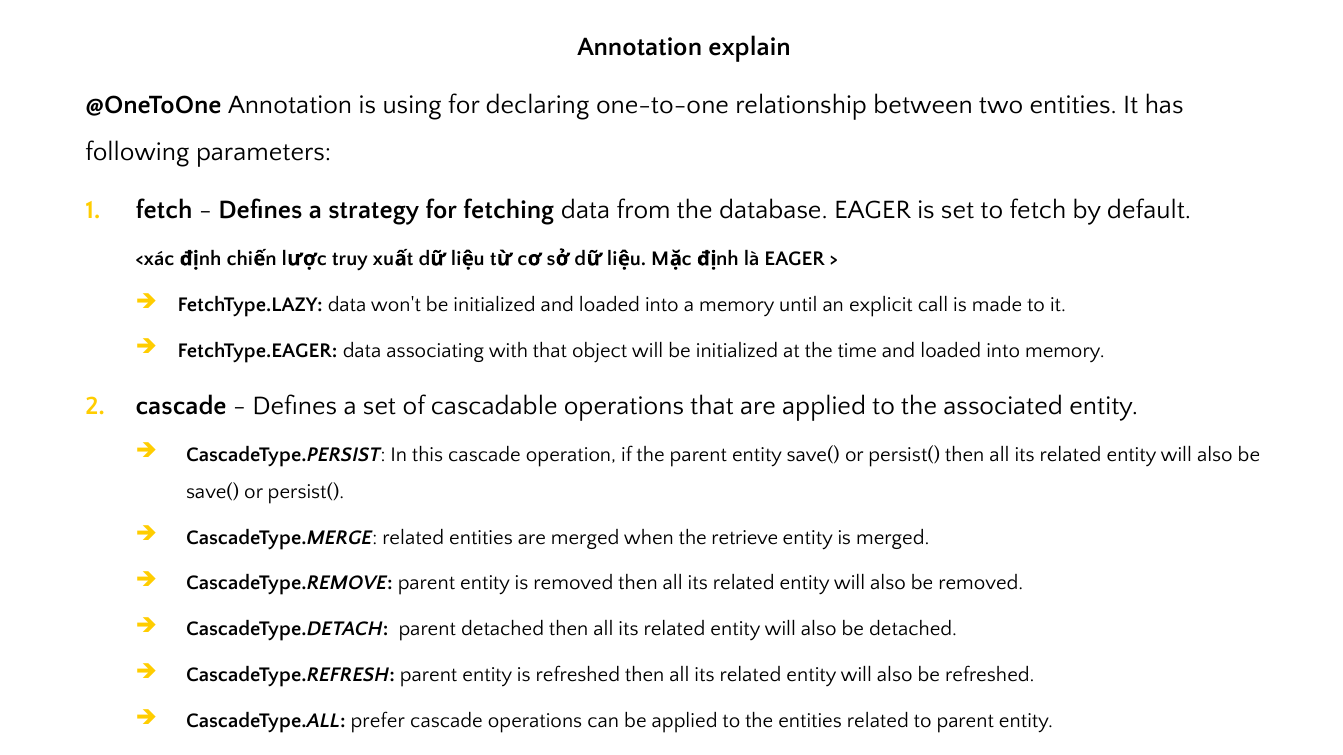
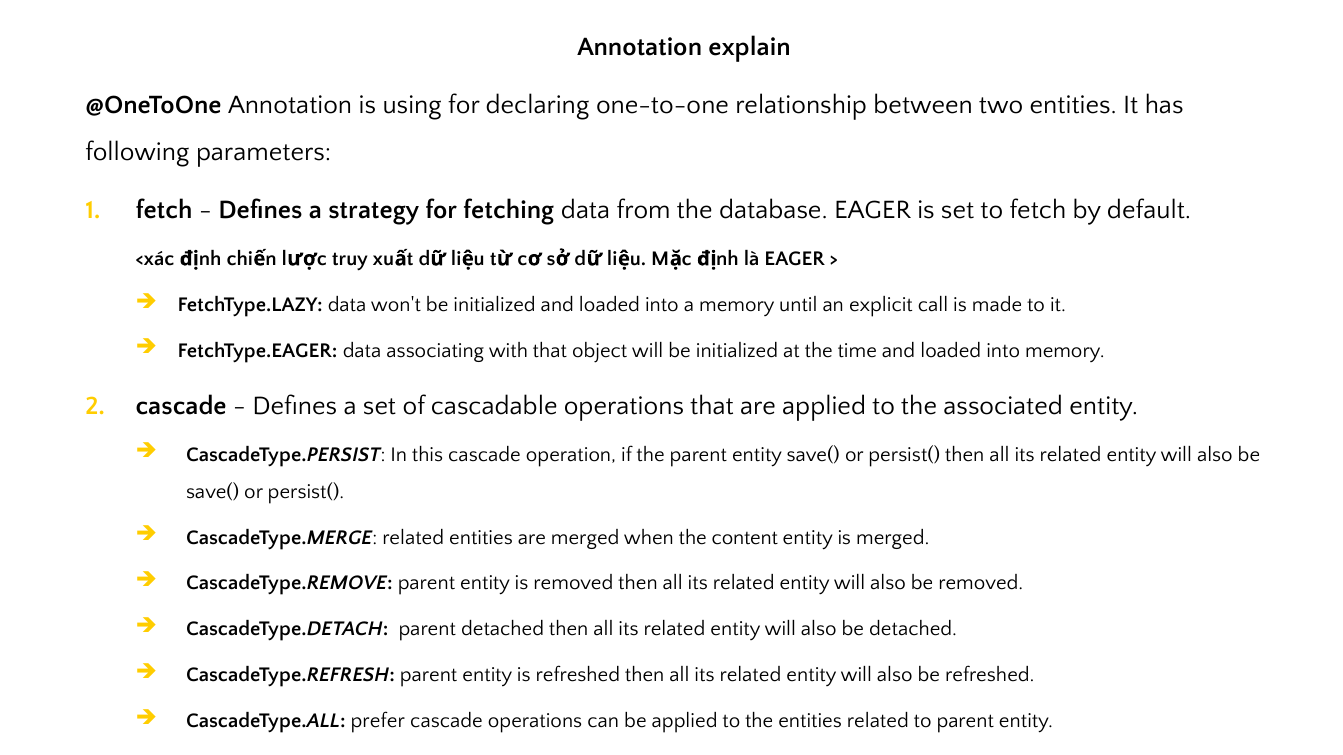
retrieve: retrieve -> content
